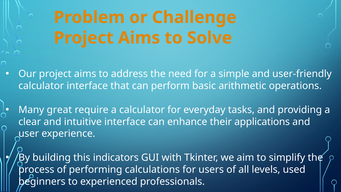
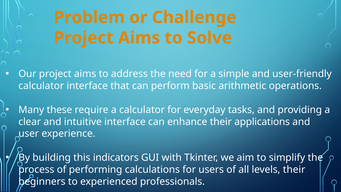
great: great -> these
levels used: used -> their
